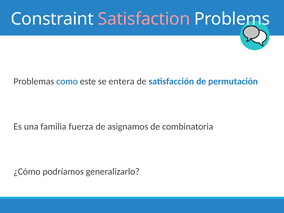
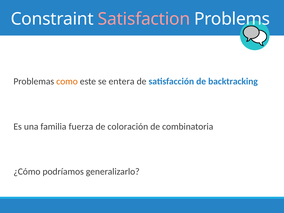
como colour: blue -> orange
permutación: permutación -> backtracking
asignamos: asignamos -> coloración
